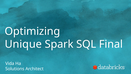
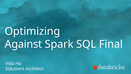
Unique: Unique -> Against
